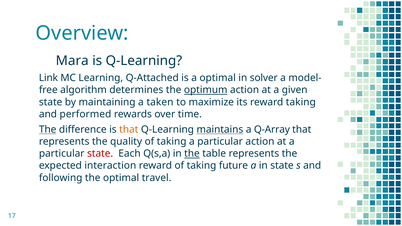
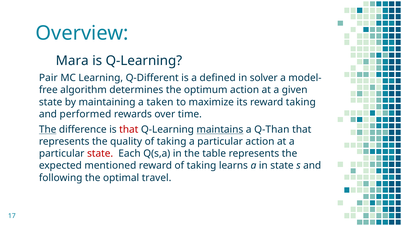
Link: Link -> Pair
Q-Attached: Q-Attached -> Q-Different
a optimal: optimal -> defined
optimum underline: present -> none
that at (129, 130) colour: orange -> red
Q-Array: Q-Array -> Q-Than
the at (192, 154) underline: present -> none
interaction: interaction -> mentioned
future: future -> learns
